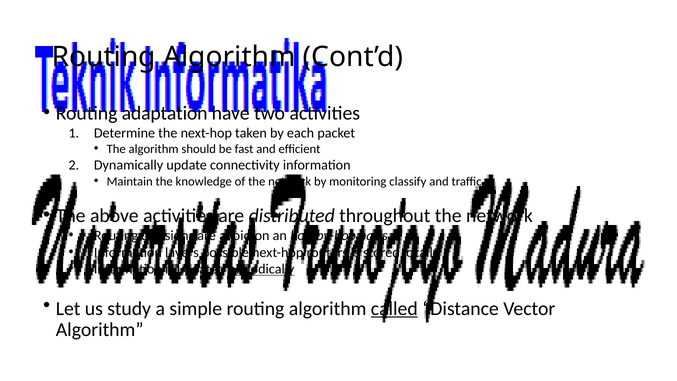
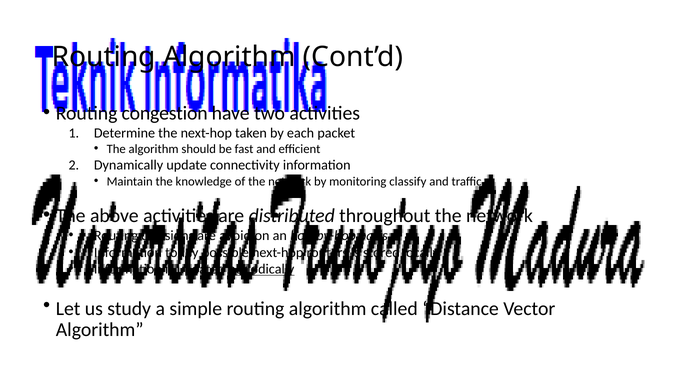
adaptation: adaptation -> congestion
layers: layers -> today
called underline: present -> none
